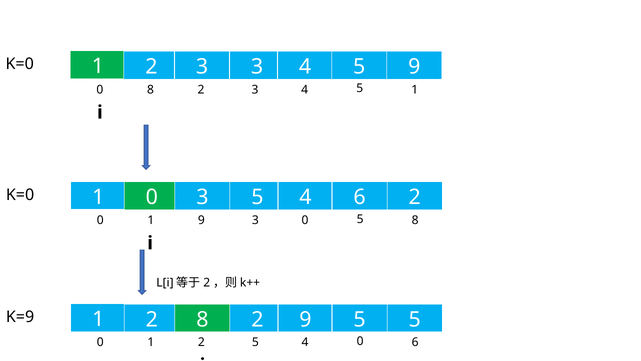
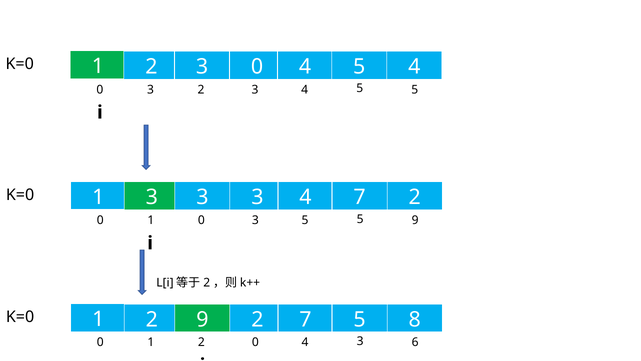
3 3: 3 -> 0
5 9: 9 -> 4
8 at (150, 90): 8 -> 3
4 5 1: 1 -> 5
1 0: 0 -> 3
5 at (257, 197): 5 -> 3
4 6: 6 -> 7
1 9: 9 -> 0
3 0: 0 -> 5
5 8: 8 -> 9
K=9 at (20, 316): K=9 -> K=0
2 8: 8 -> 9
2 9: 9 -> 7
5 5: 5 -> 8
1 2 5: 5 -> 0
4 0: 0 -> 3
